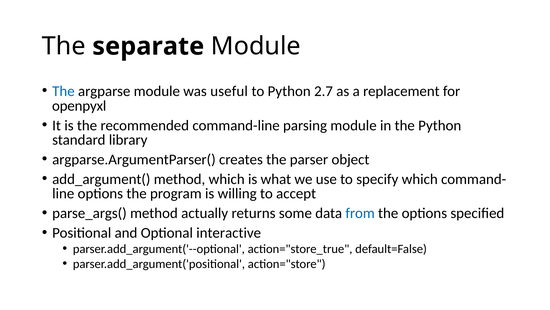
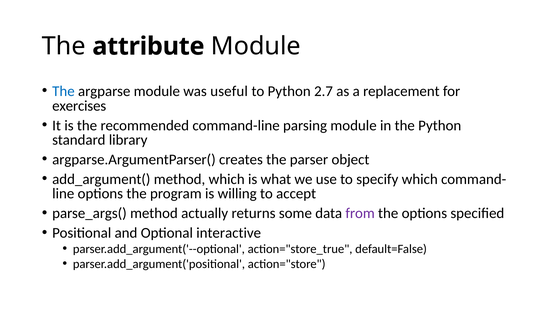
separate: separate -> attribute
openpyxl: openpyxl -> exercises
from colour: blue -> purple
